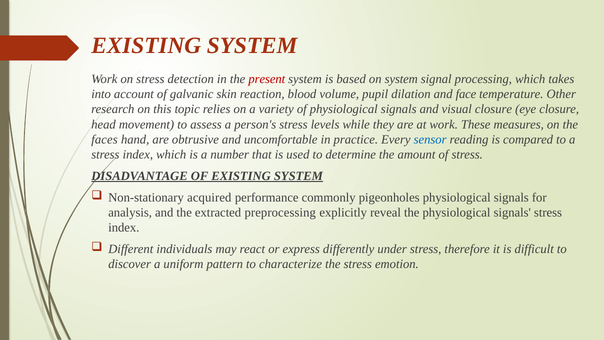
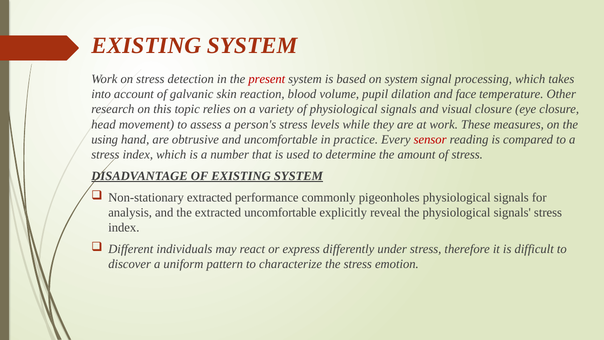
faces: faces -> using
sensor colour: blue -> red
Non-stationary acquired: acquired -> extracted
extracted preprocessing: preprocessing -> uncomfortable
